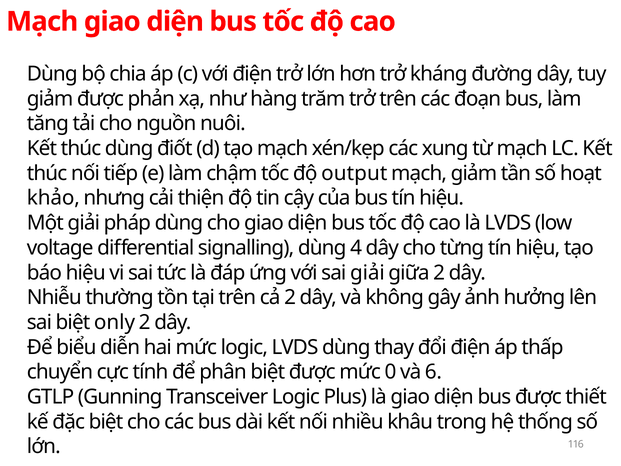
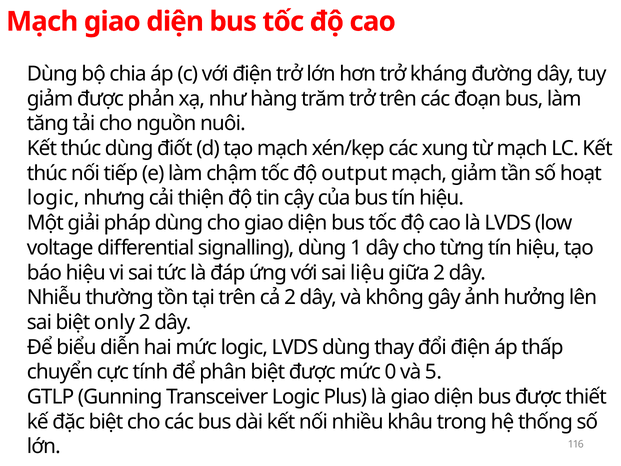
khảo at (53, 198): khảo -> logic
4: 4 -> 1
sai giải: giải -> liệu
6: 6 -> 5
